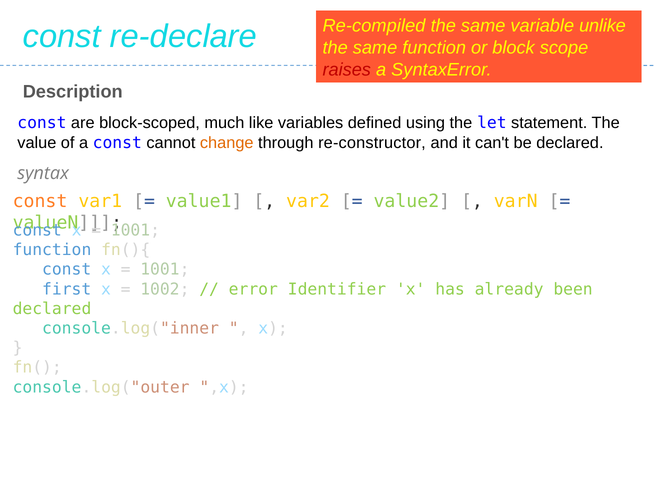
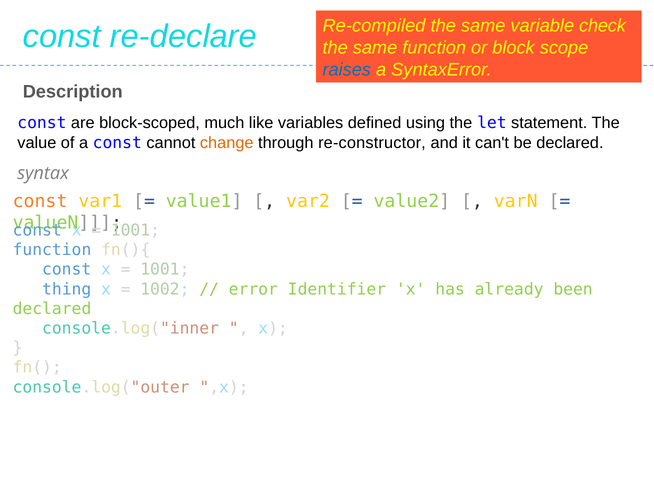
unlike: unlike -> check
raises colour: red -> blue
first: first -> thing
